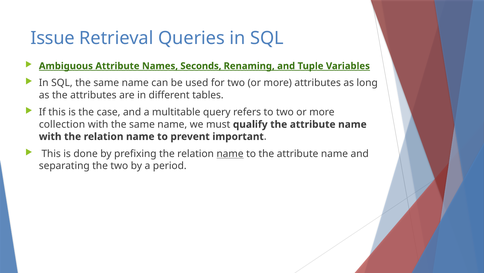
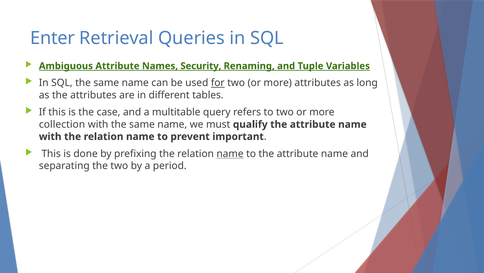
Issue: Issue -> Enter
Seconds: Seconds -> Security
for underline: none -> present
